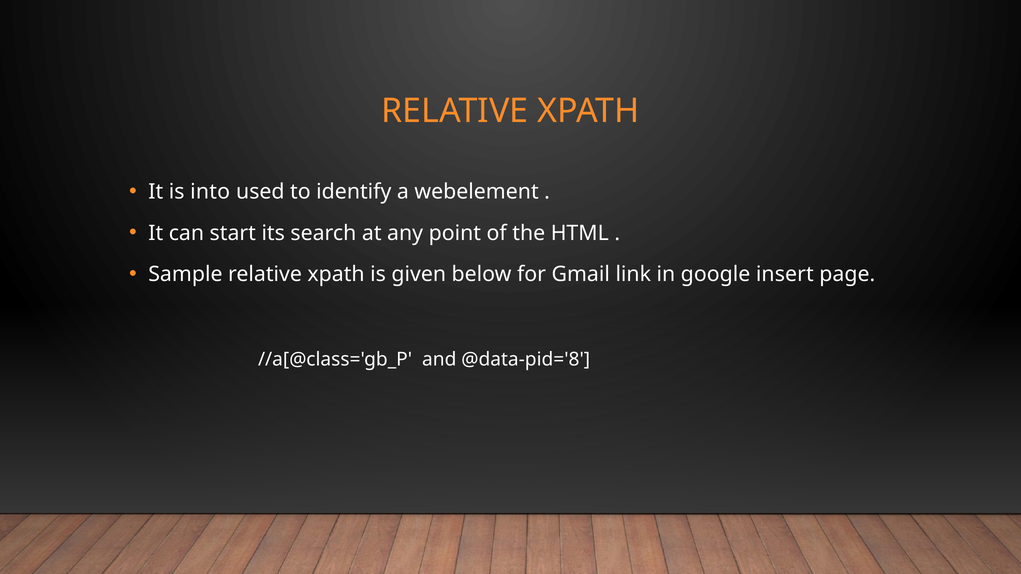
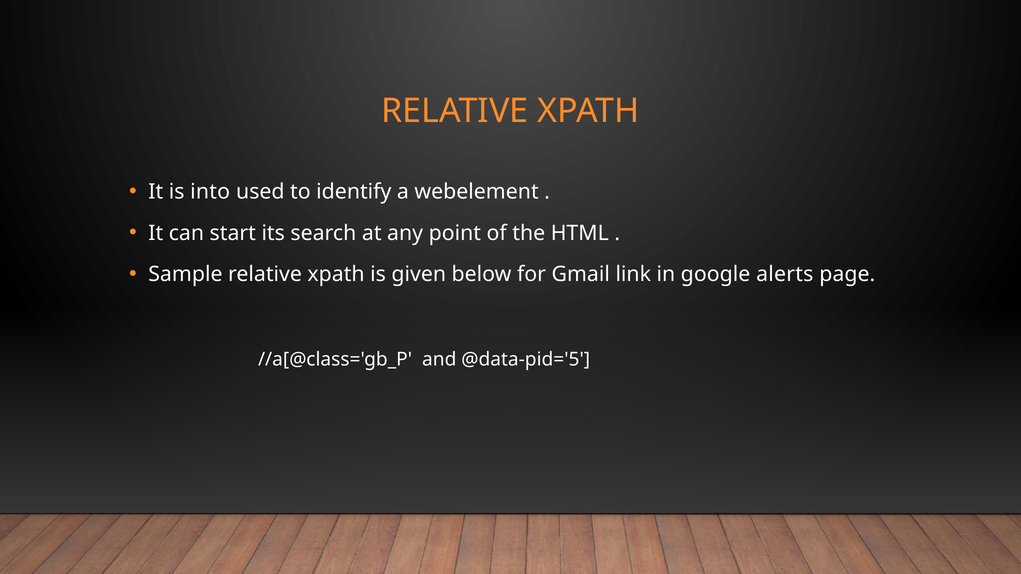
insert: insert -> alerts
@data-pid='8: @data-pid='8 -> @data-pid='5
